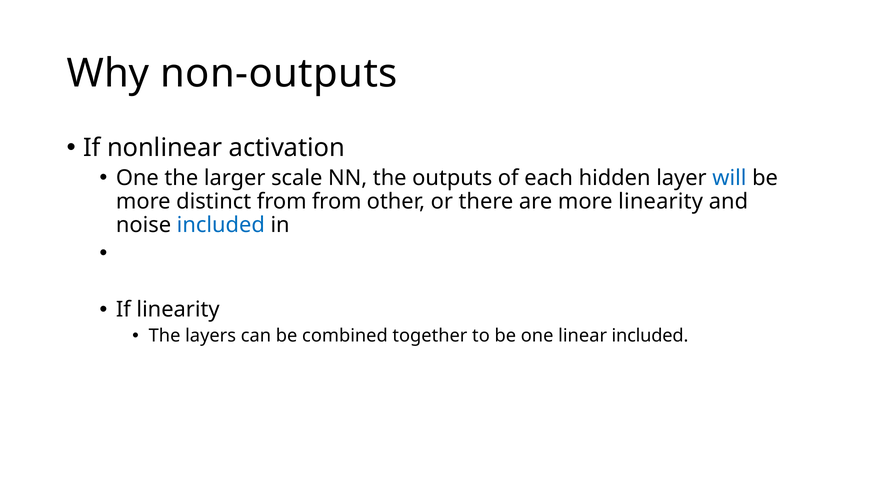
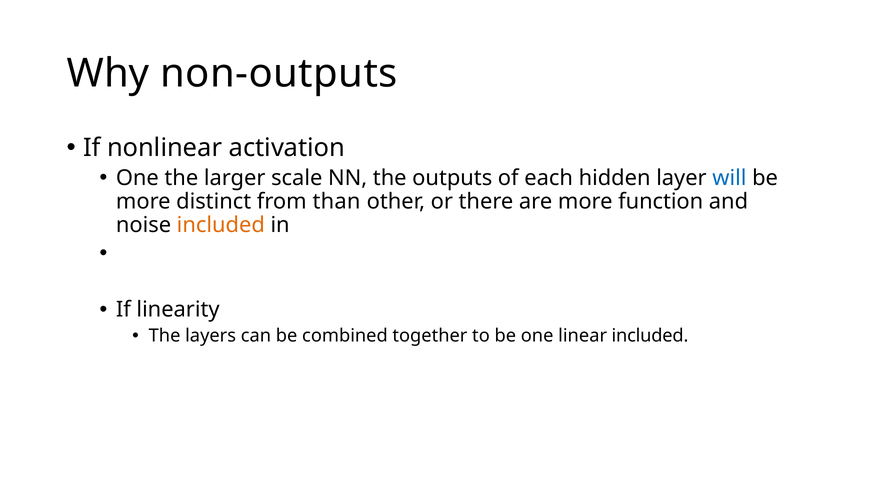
from from: from -> than
more linearity: linearity -> function
included at (221, 225) colour: blue -> orange
